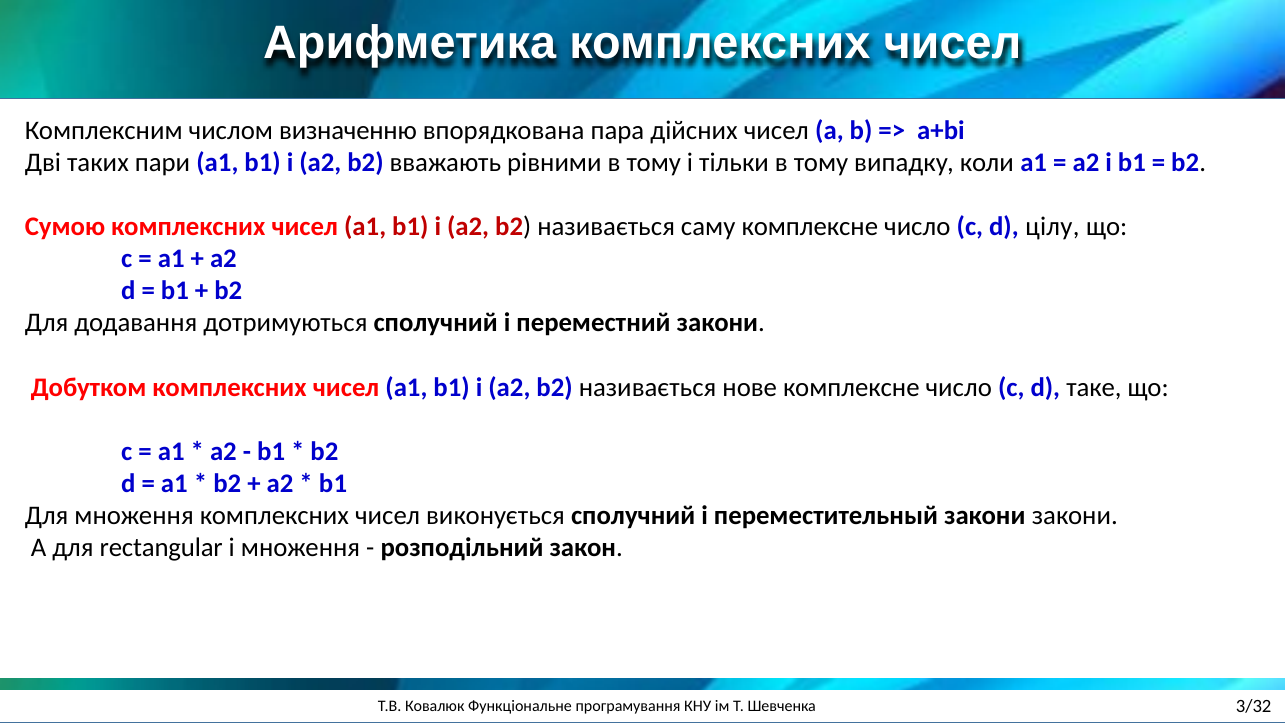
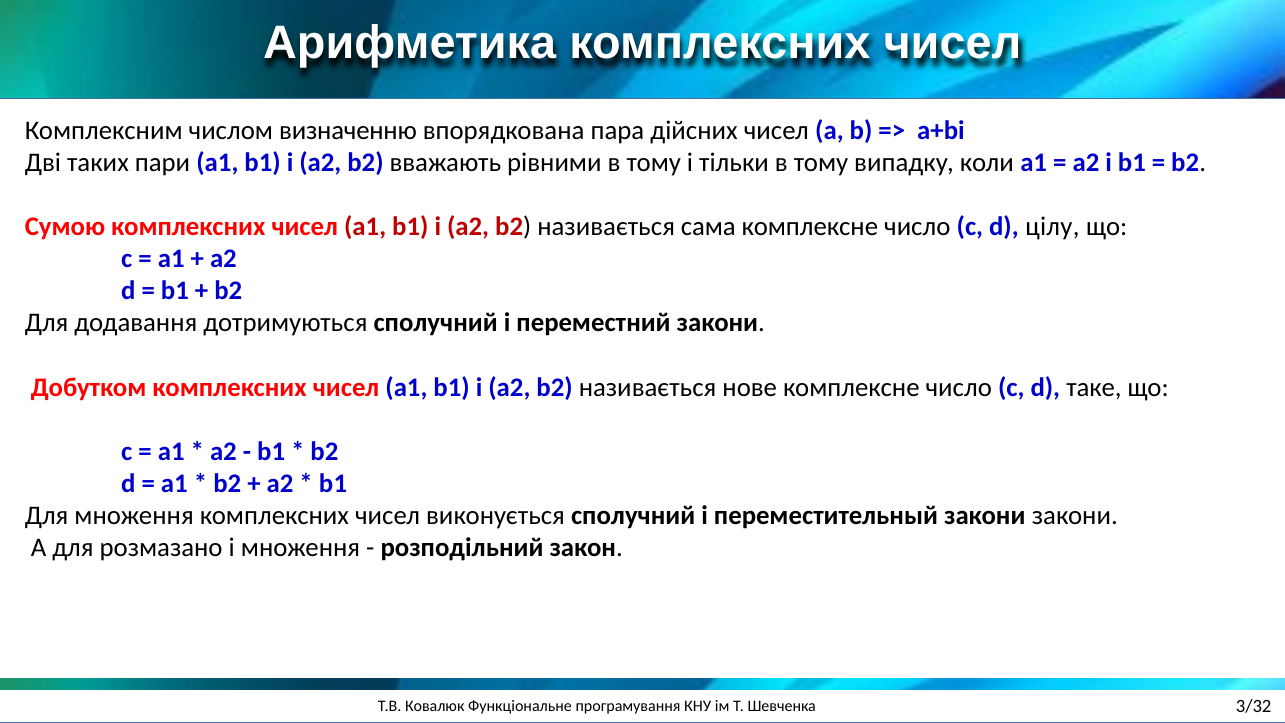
саму: саму -> сама
rectangular: rectangular -> розмазано
